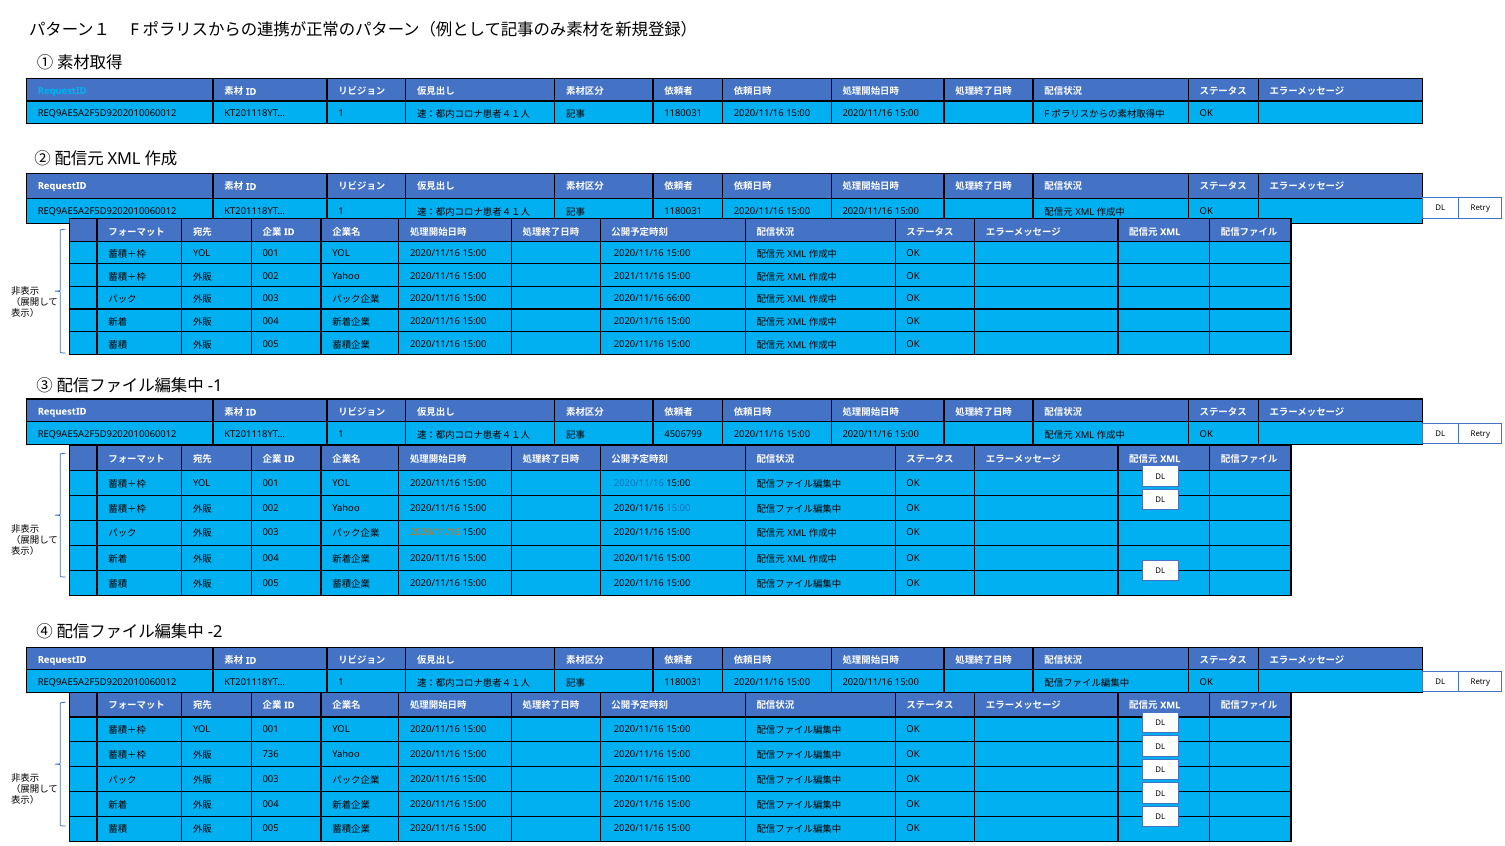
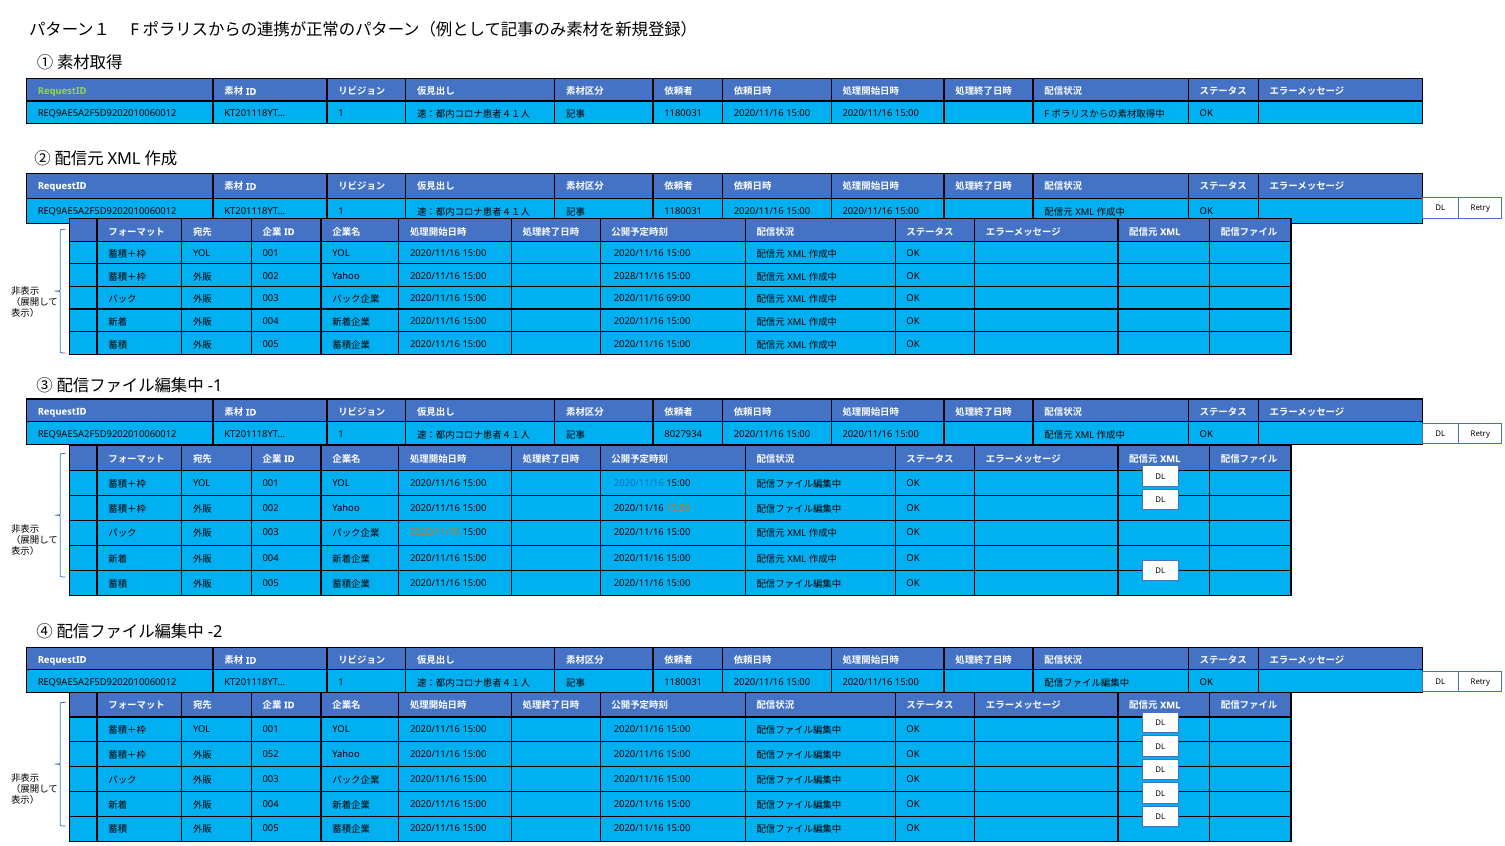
RequestID at (62, 91) colour: light blue -> light green
2021/11/16: 2021/11/16 -> 2028/11/16
66:00: 66:00 -> 69:00
4506799: 4506799 -> 8027934
15:00 at (678, 508) colour: blue -> orange
736: 736 -> 052
